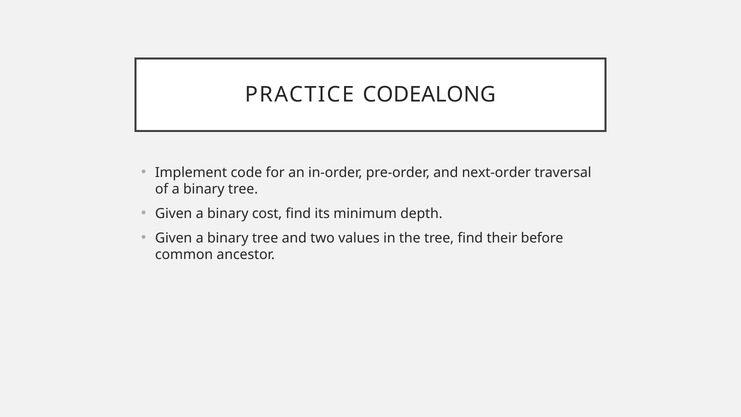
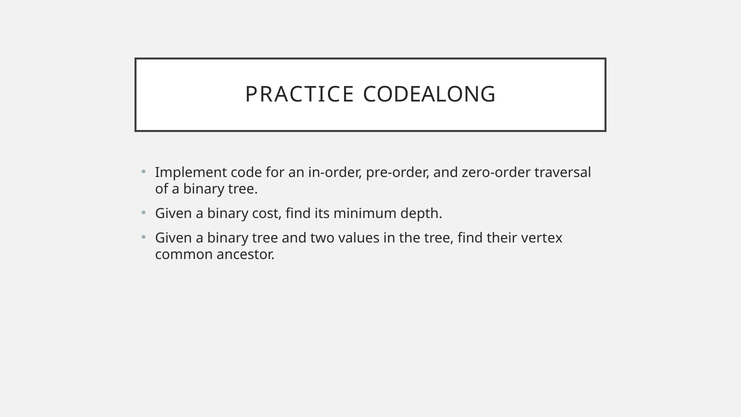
next-order: next-order -> zero-order
before: before -> vertex
